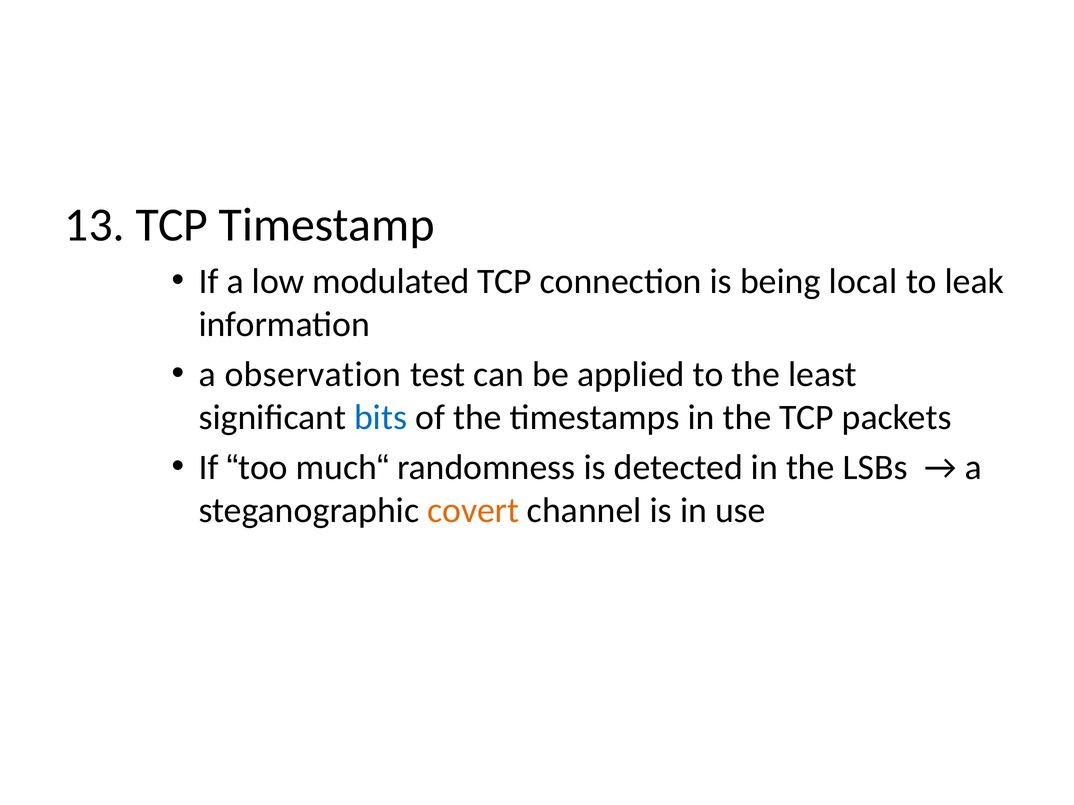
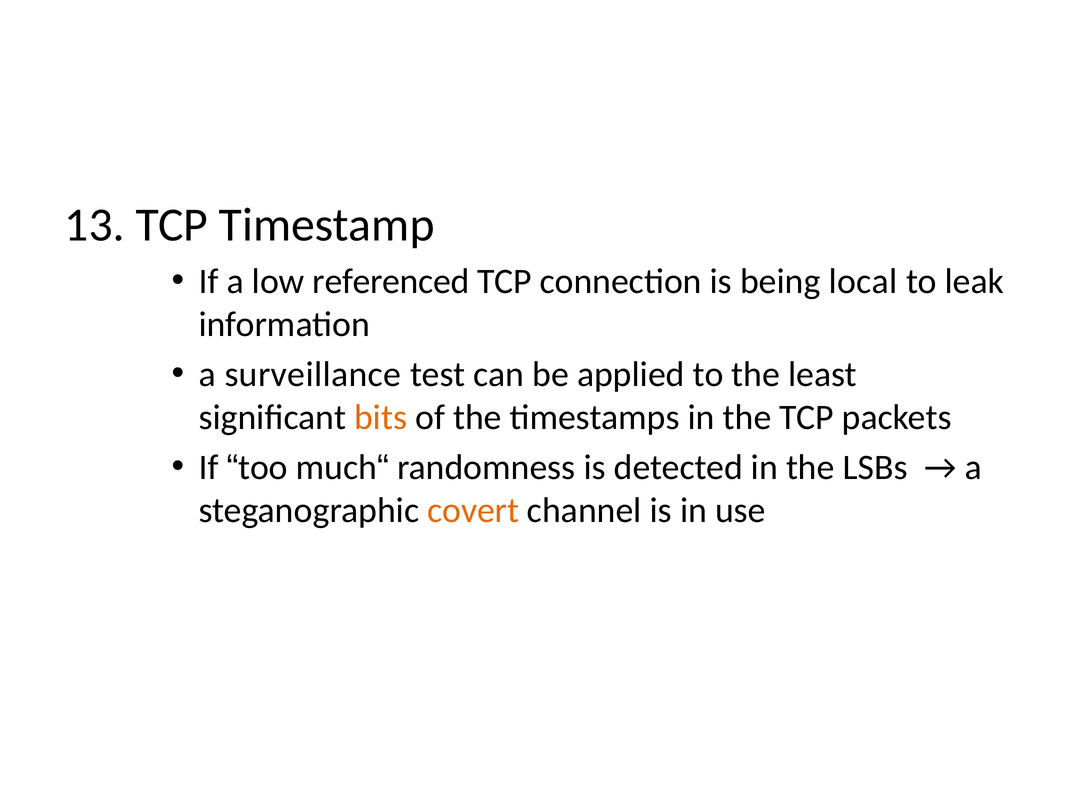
modulated: modulated -> referenced
observation: observation -> surveillance
bits colour: blue -> orange
